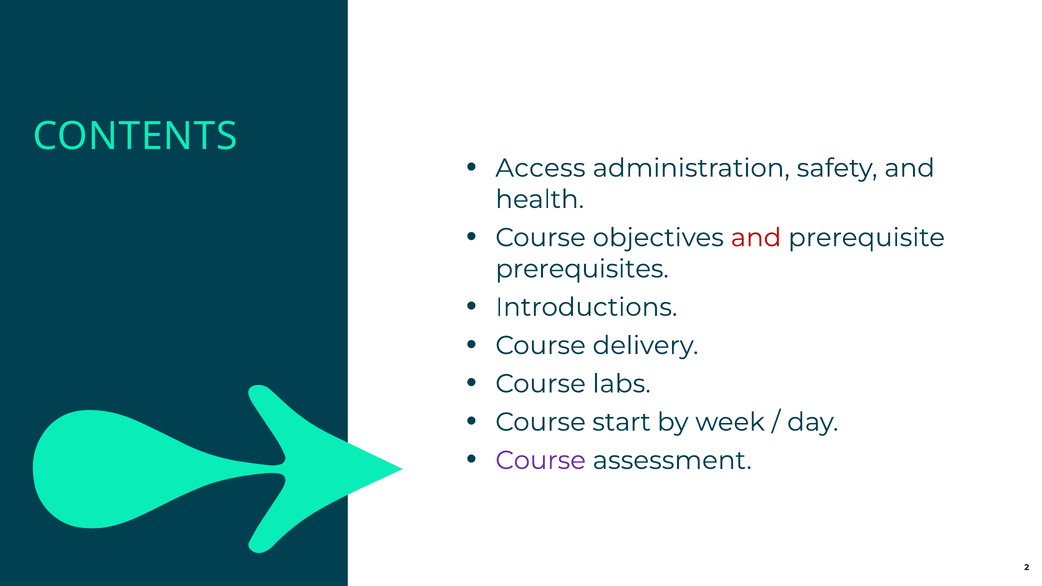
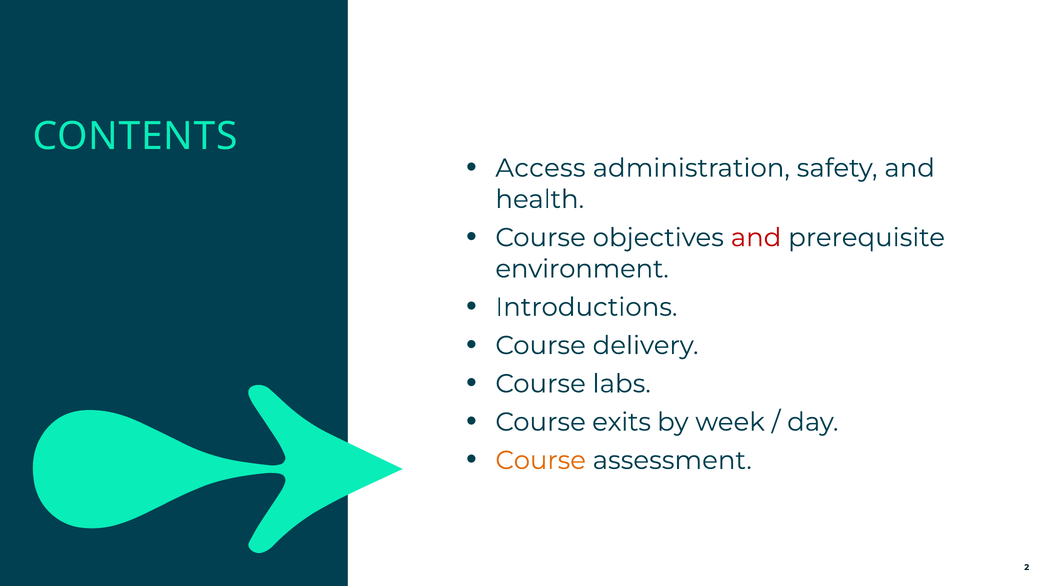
prerequisites: prerequisites -> environment
start: start -> exits
Course at (541, 460) colour: purple -> orange
